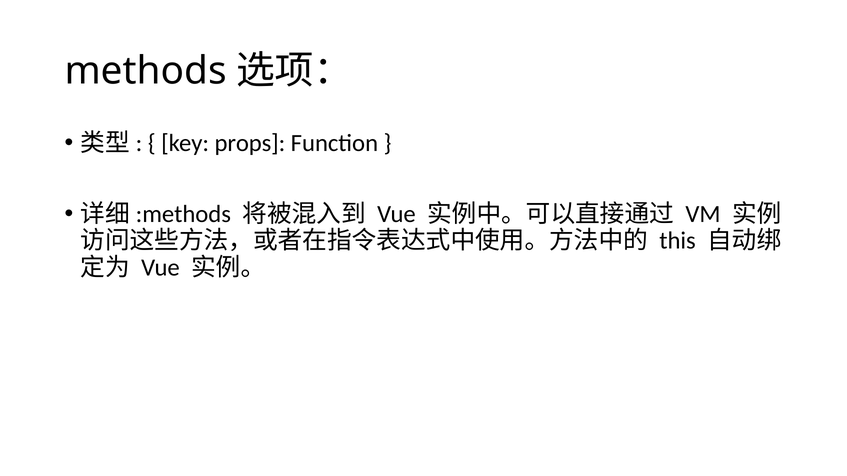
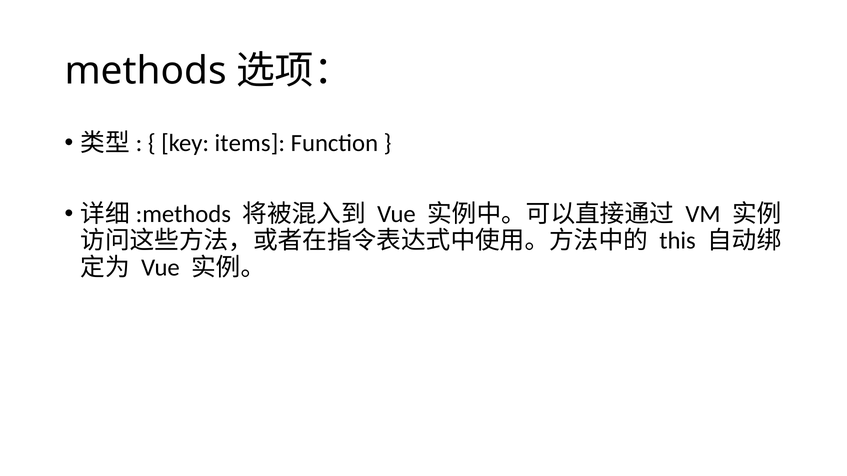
props: props -> items
